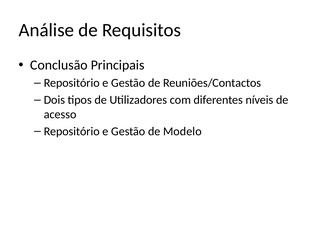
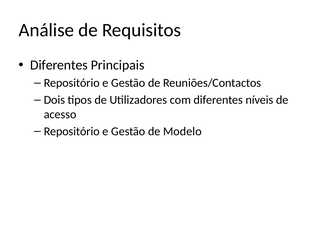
Conclusão at (59, 65): Conclusão -> Diferentes
